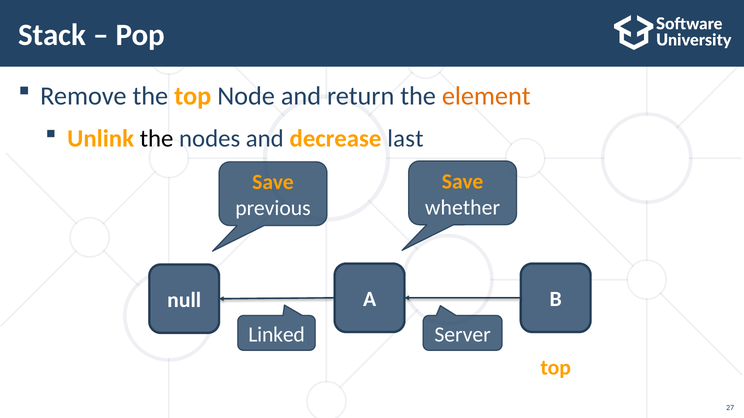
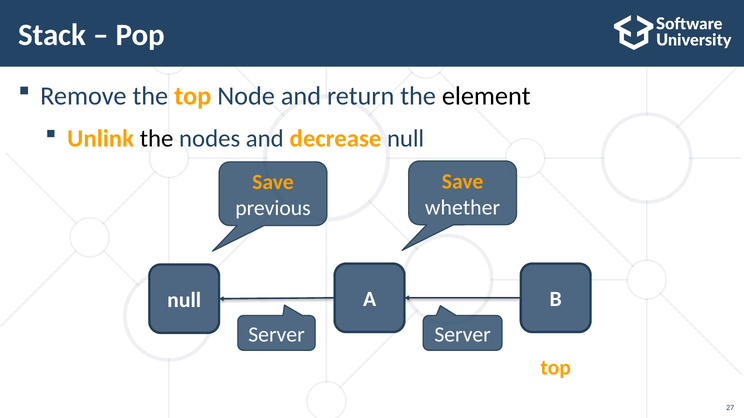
element colour: orange -> black
decrease last: last -> null
Linked at (277, 335): Linked -> Server
